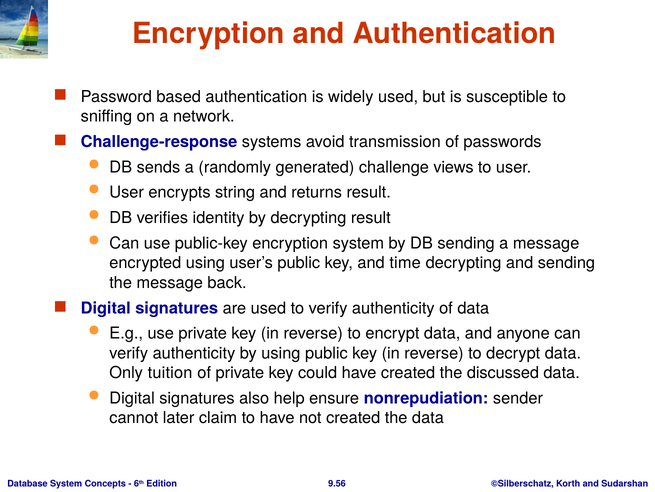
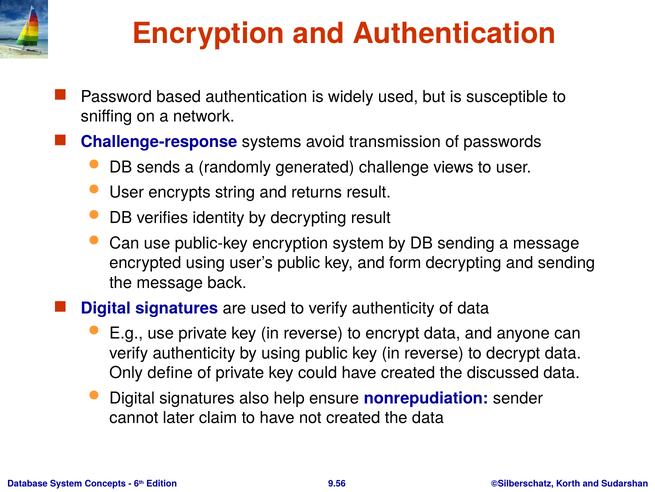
time: time -> form
tuition: tuition -> define
